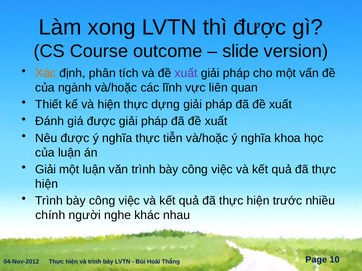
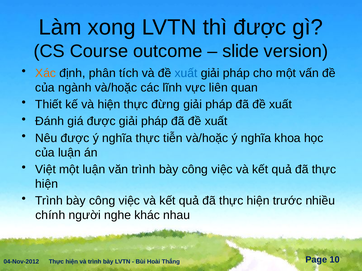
xuất at (186, 73) colour: purple -> blue
dựng: dựng -> đừng
Giải at (46, 170): Giải -> Việt
